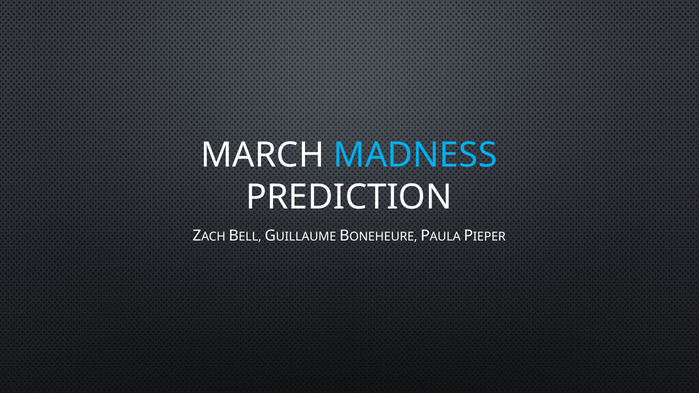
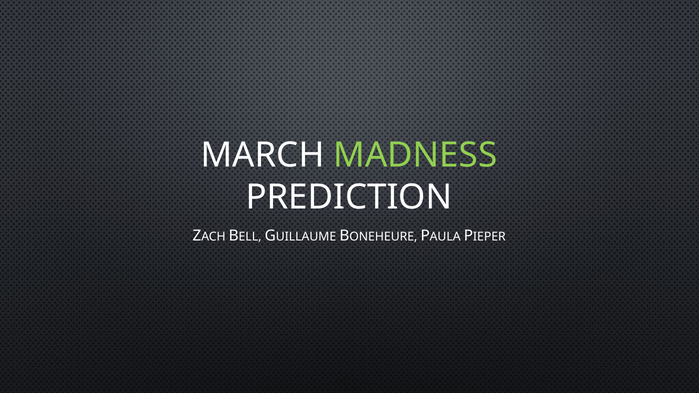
MADNESS colour: light blue -> light green
